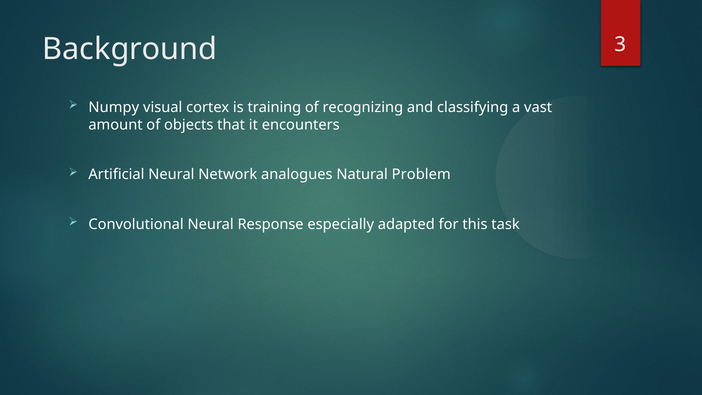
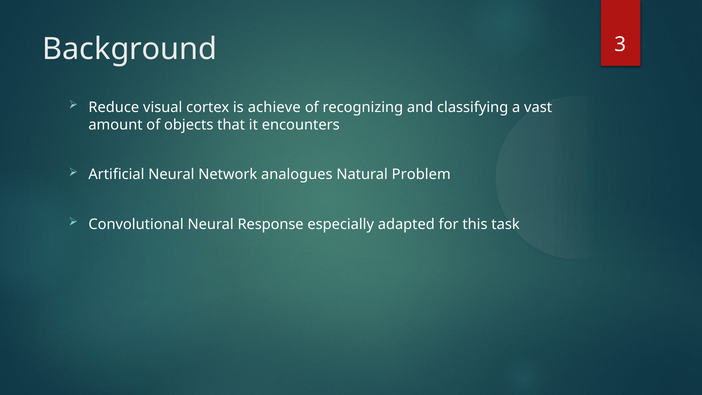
Numpy: Numpy -> Reduce
training: training -> achieve
